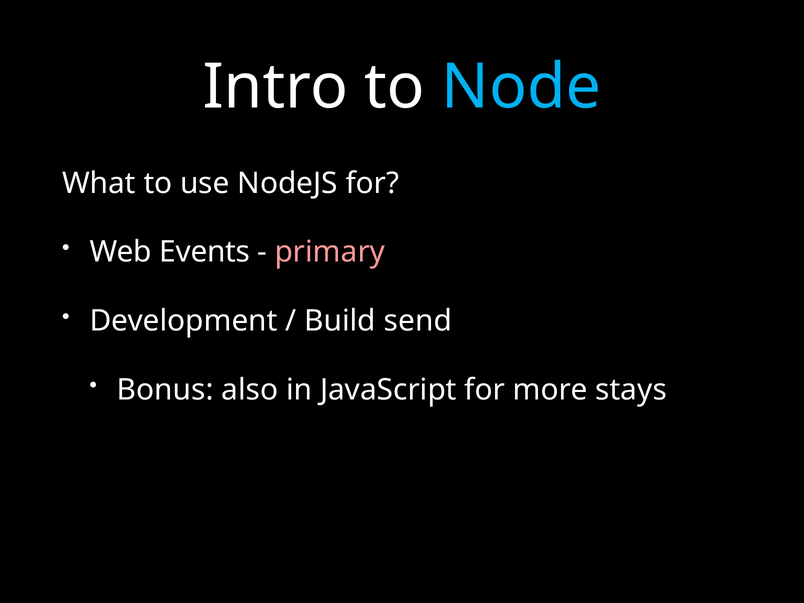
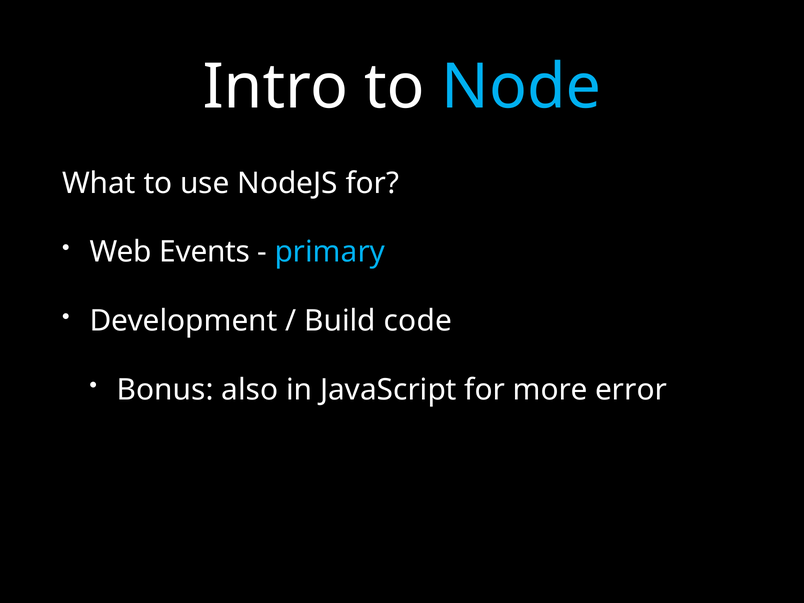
primary colour: pink -> light blue
send: send -> code
stays: stays -> error
